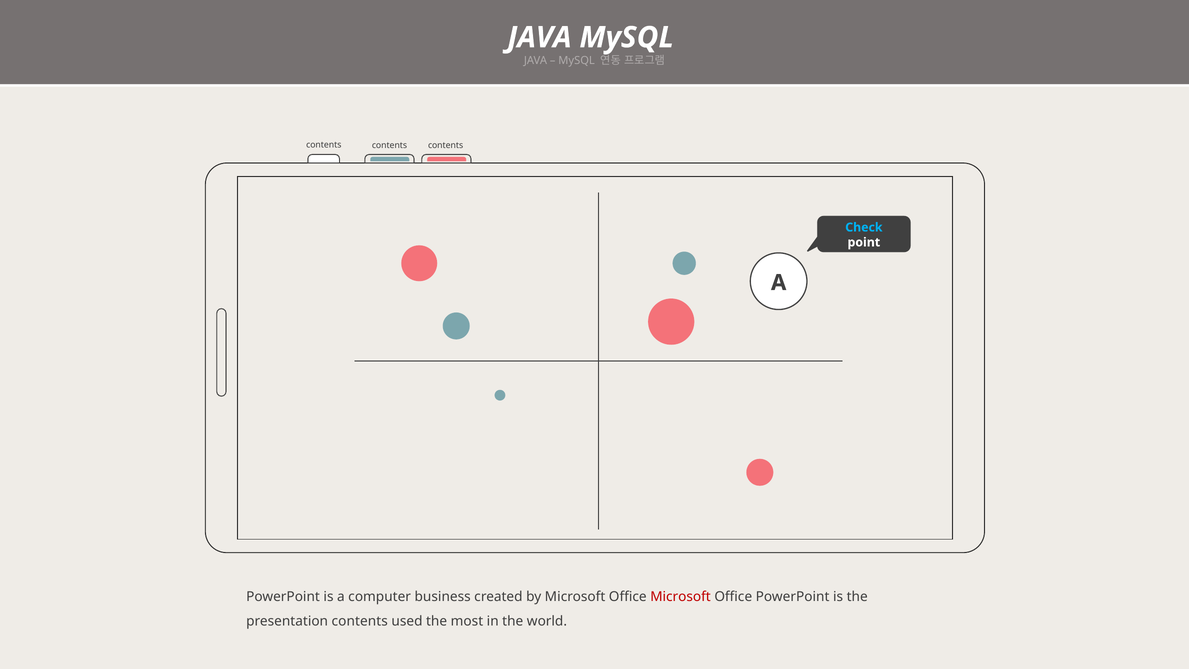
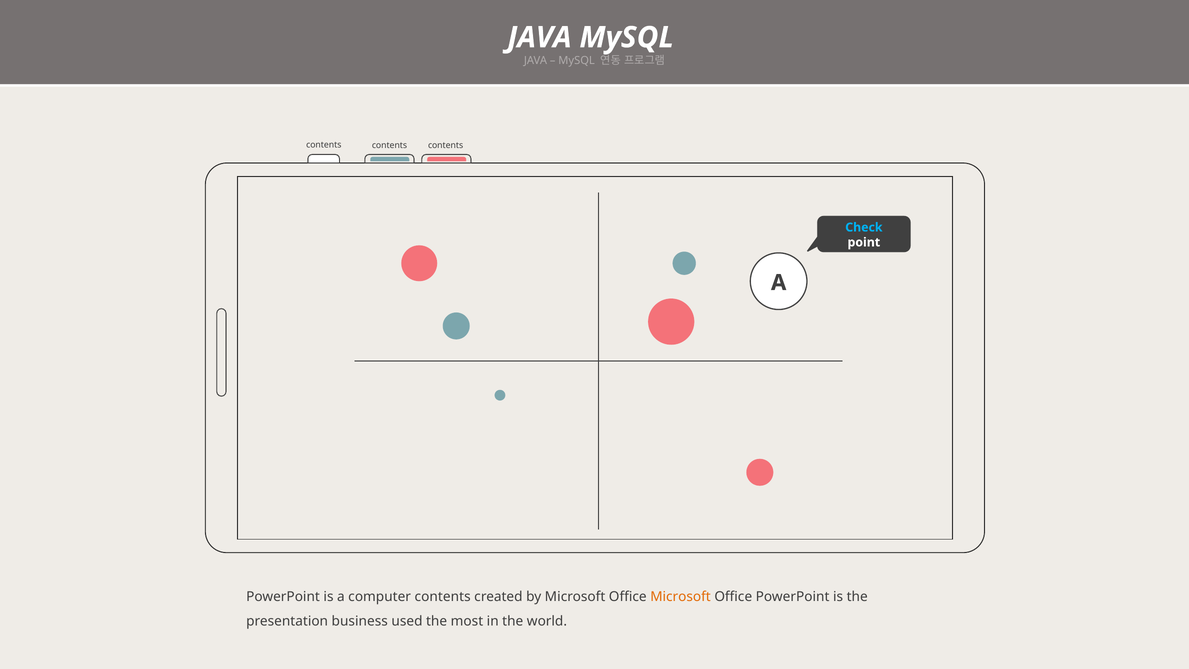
computer business: business -> contents
Microsoft at (680, 597) colour: red -> orange
presentation contents: contents -> business
